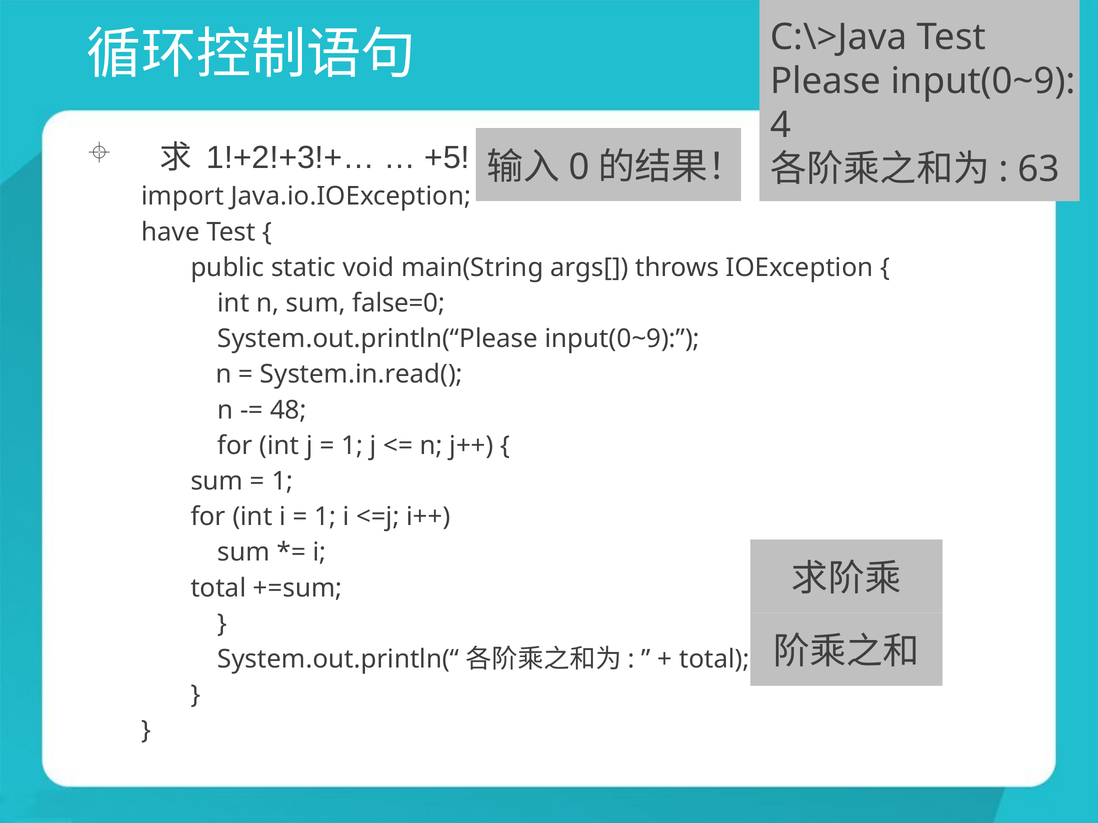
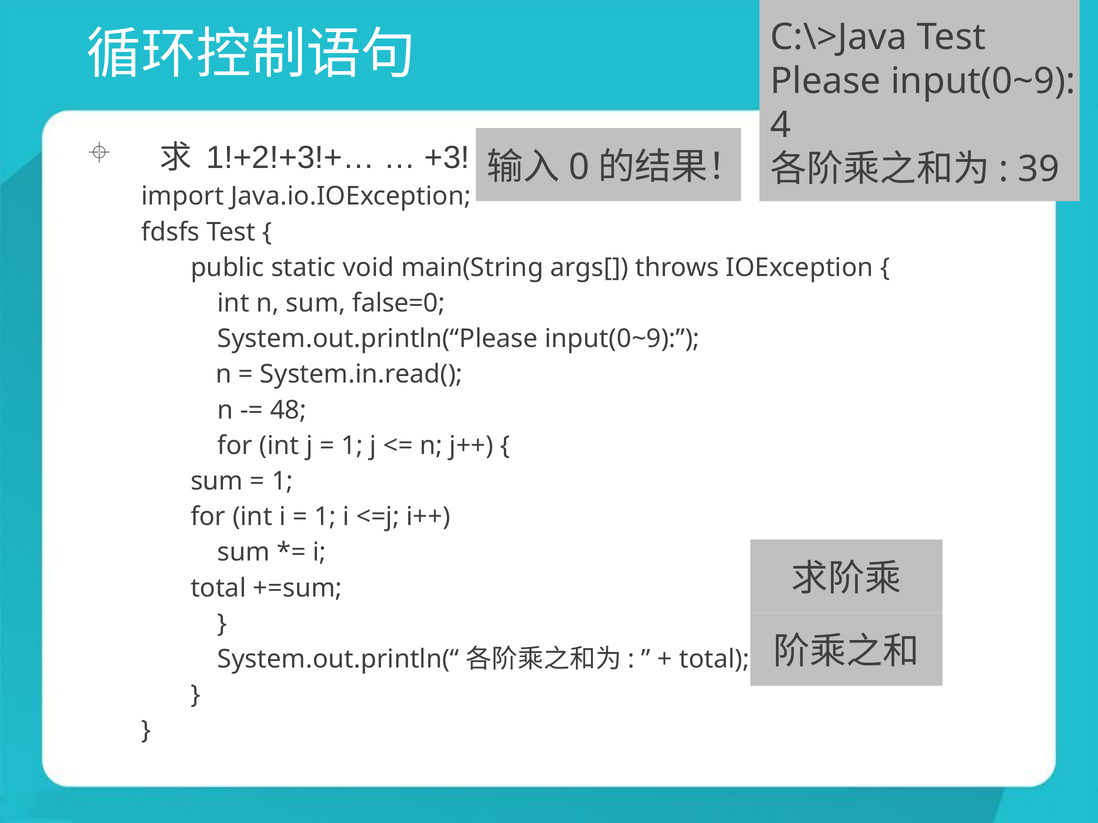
+5: +5 -> +3
63: 63 -> 39
have: have -> fdsfs
